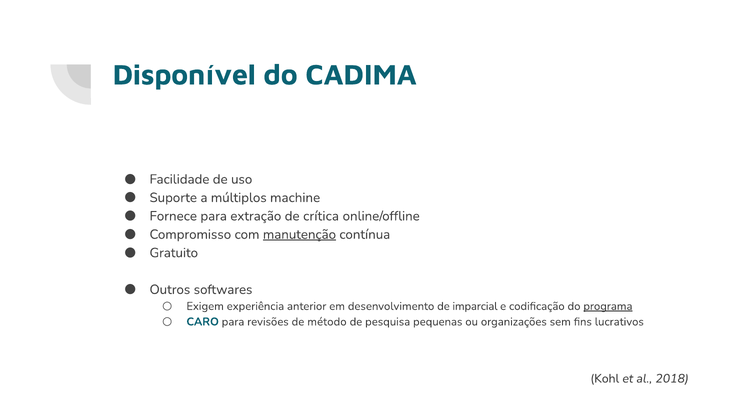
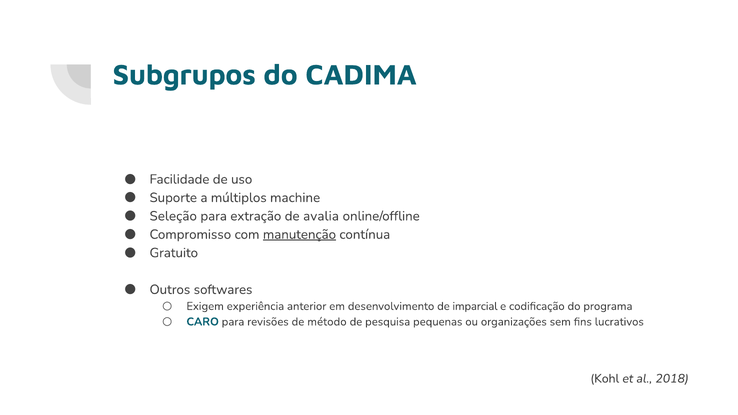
Disponível: Disponível -> Subgrupos
Fornece: Fornece -> Seleção
crítica: crítica -> avalia
programa underline: present -> none
